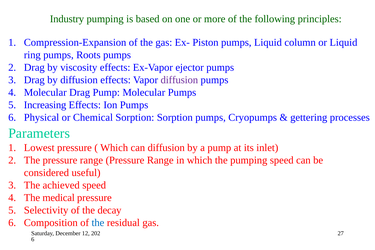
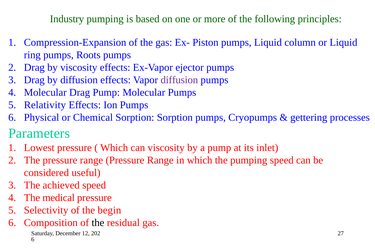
Increasing: Increasing -> Relativity
can diffusion: diffusion -> viscosity
decay: decay -> begin
the at (98, 223) colour: blue -> black
